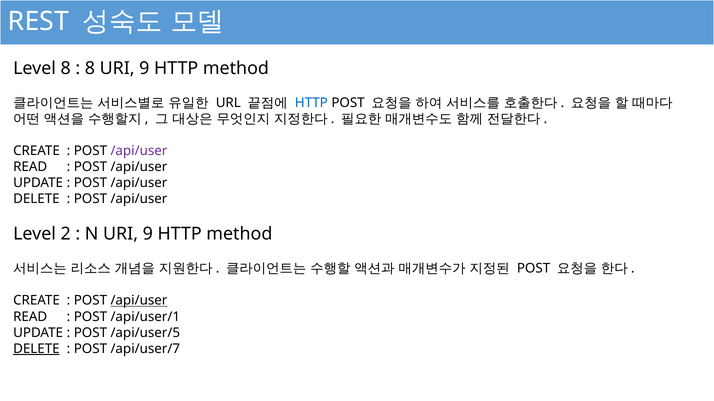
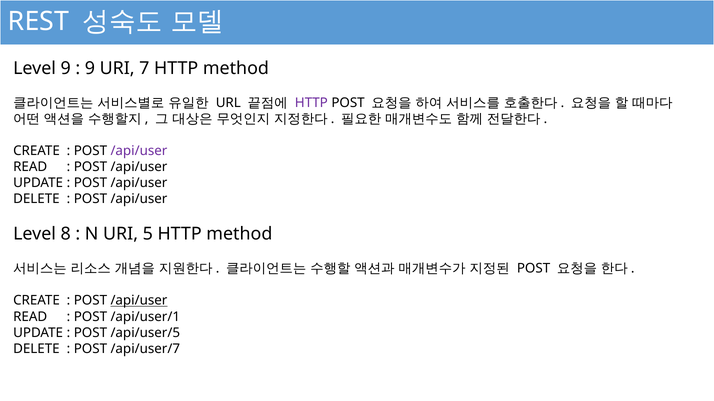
Level 8: 8 -> 9
8 at (90, 68): 8 -> 9
9 at (144, 68): 9 -> 7
HTTP at (311, 103) colour: blue -> purple
2: 2 -> 8
N URI 9: 9 -> 5
DELETE at (36, 349) underline: present -> none
